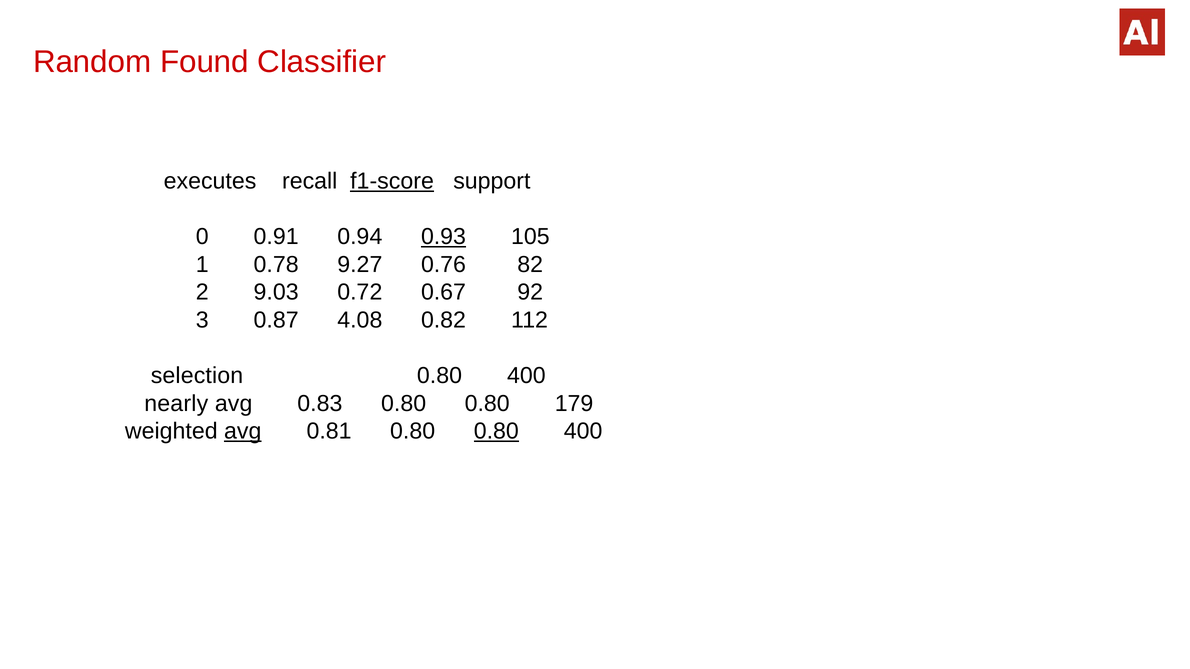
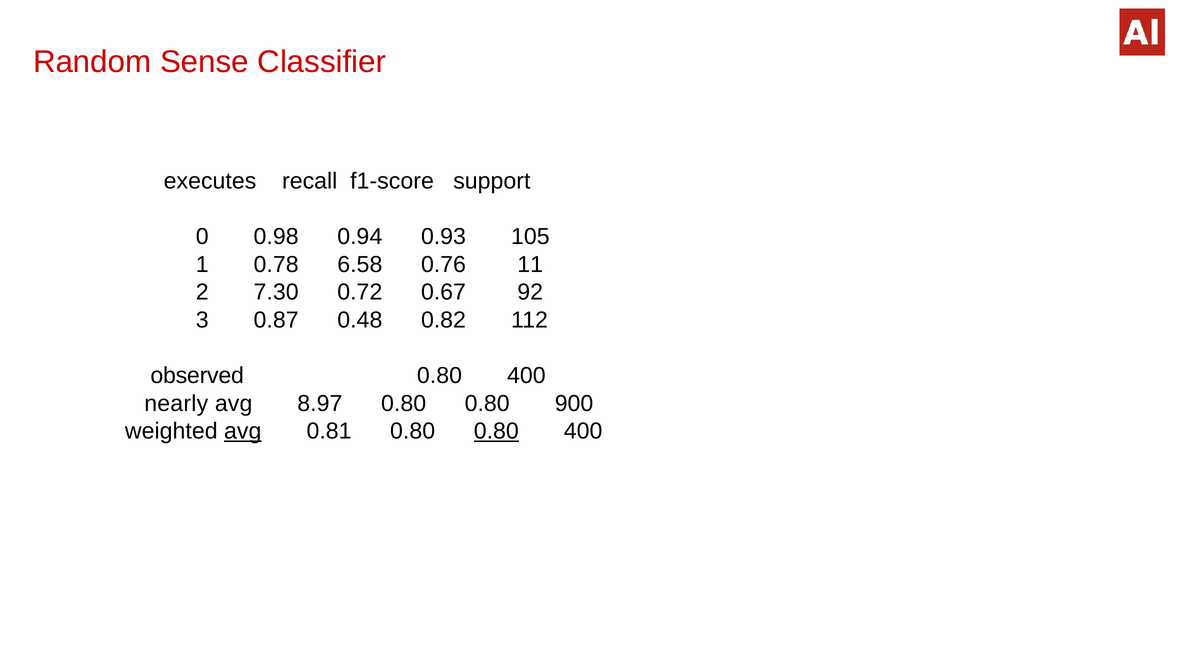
Found: Found -> Sense
f1-score underline: present -> none
0.91: 0.91 -> 0.98
0.93 underline: present -> none
9.27: 9.27 -> 6.58
82: 82 -> 11
9.03: 9.03 -> 7.30
4.08: 4.08 -> 0.48
selection: selection -> observed
0.83: 0.83 -> 8.97
179: 179 -> 900
